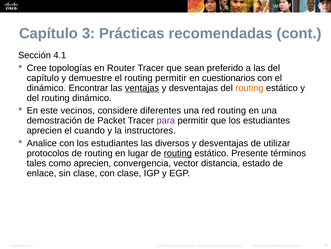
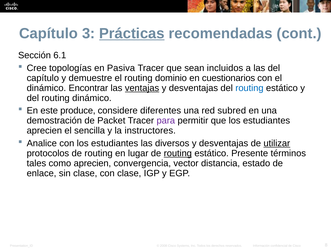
Prácticas underline: none -> present
4.1: 4.1 -> 6.1
Router: Router -> Pasiva
preferido: preferido -> incluidos
routing permitir: permitir -> dominio
routing at (249, 88) colour: orange -> blue
vecinos: vecinos -> produce
red routing: routing -> subred
cuando: cuando -> sencilla
utilizar underline: none -> present
